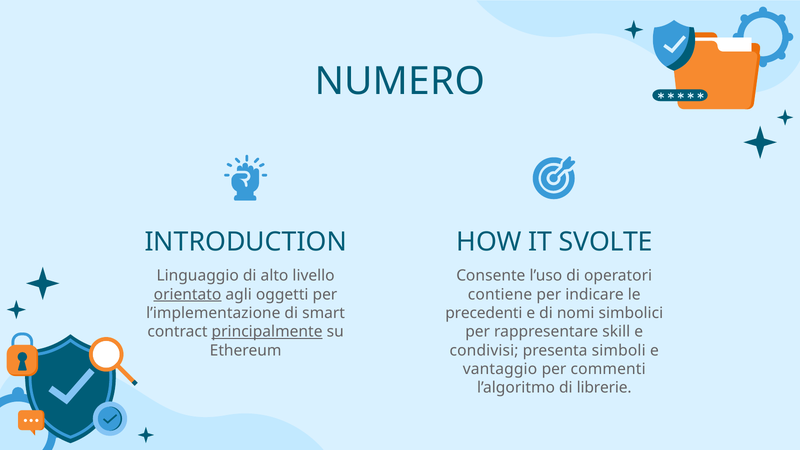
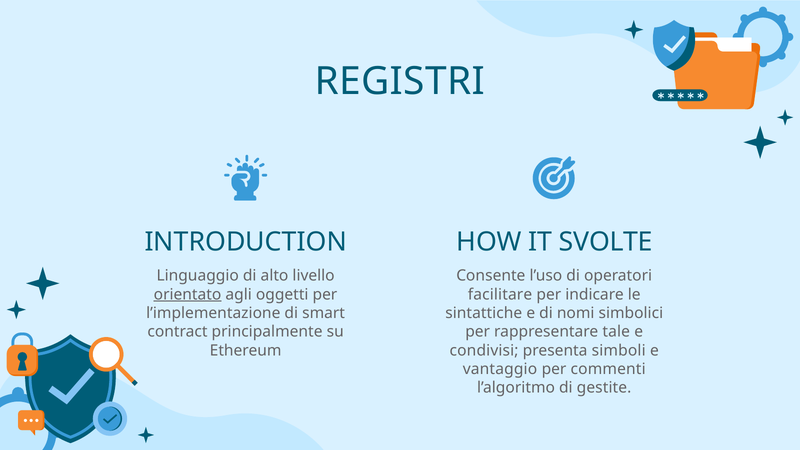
NUMERO: NUMERO -> REGISTRI
contiene: contiene -> facilitare
precedenti: precedenti -> sintattiche
principalmente underline: present -> none
skill: skill -> tale
librerie: librerie -> gestite
